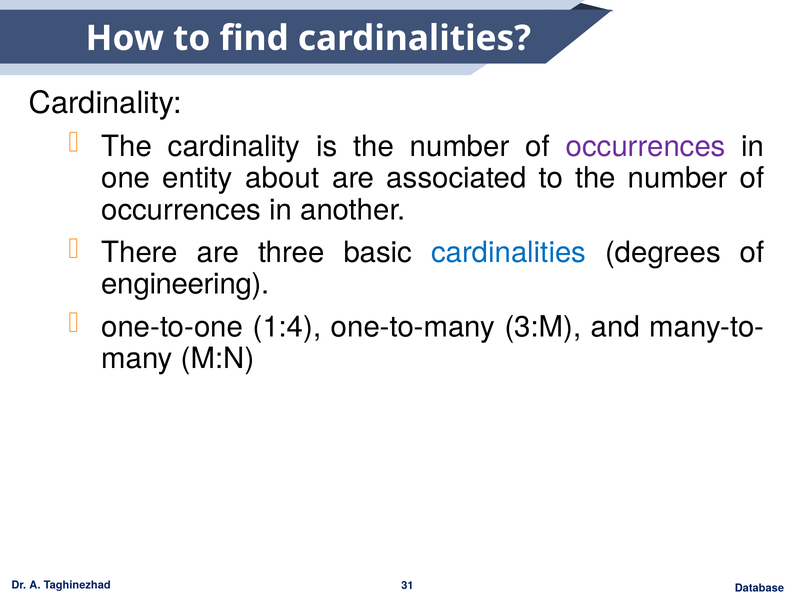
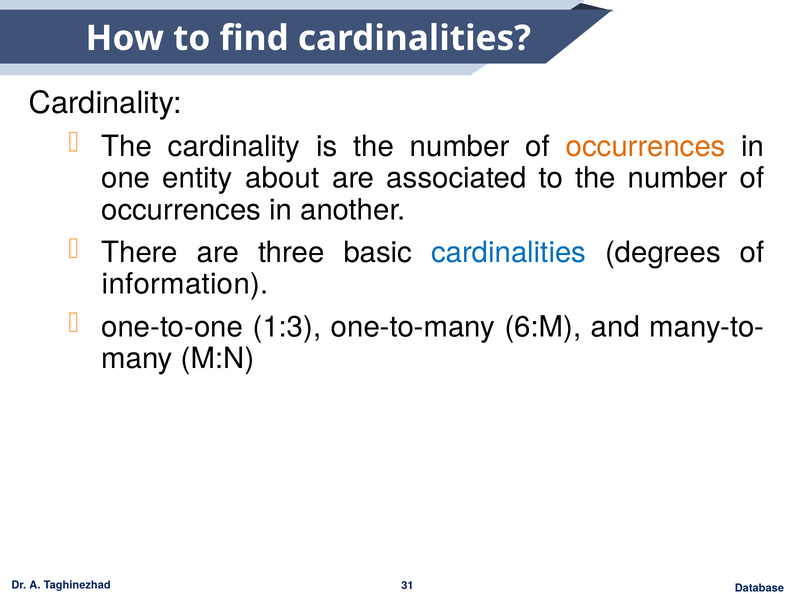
occurrences at (646, 147) colour: purple -> orange
engineering: engineering -> information
1:4: 1:4 -> 1:3
3:M: 3:M -> 6:M
